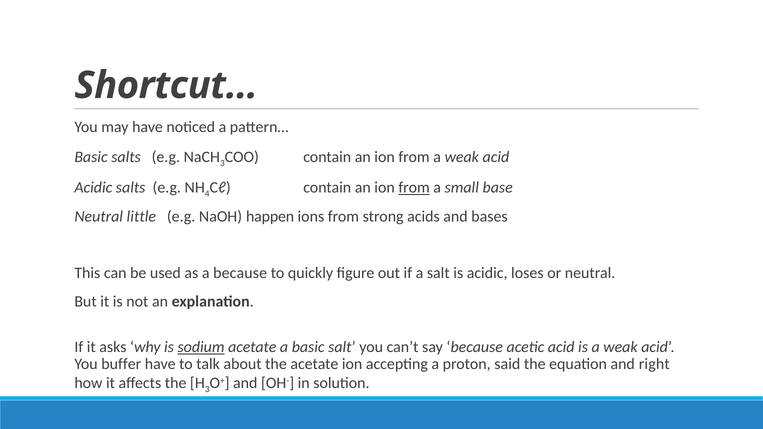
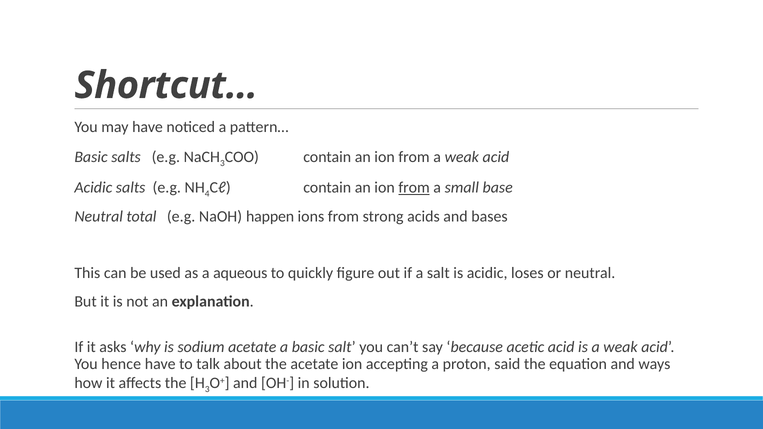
little: little -> total
a because: because -> aqueous
sodium underline: present -> none
buffer: buffer -> hence
right: right -> ways
